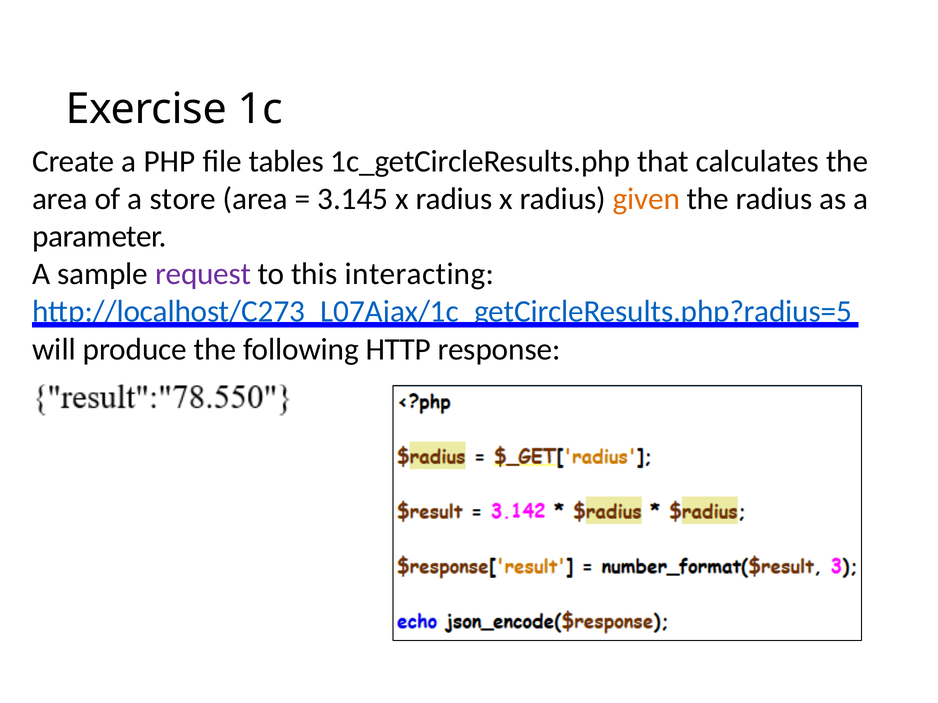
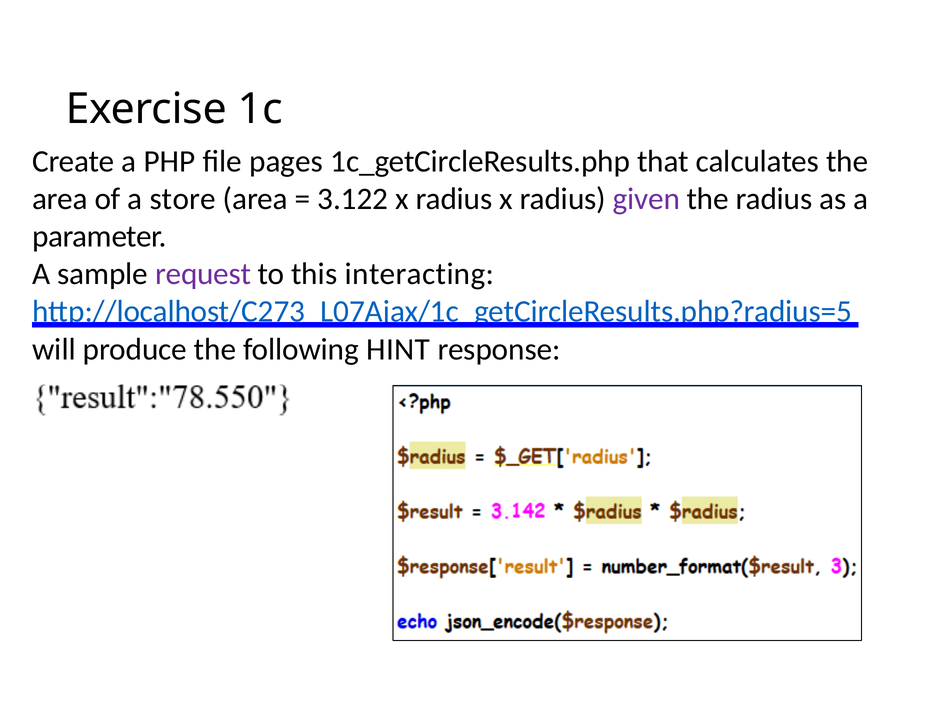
tables: tables -> pages
3.145: 3.145 -> 3.122
given colour: orange -> purple
HTTP: HTTP -> HINT
